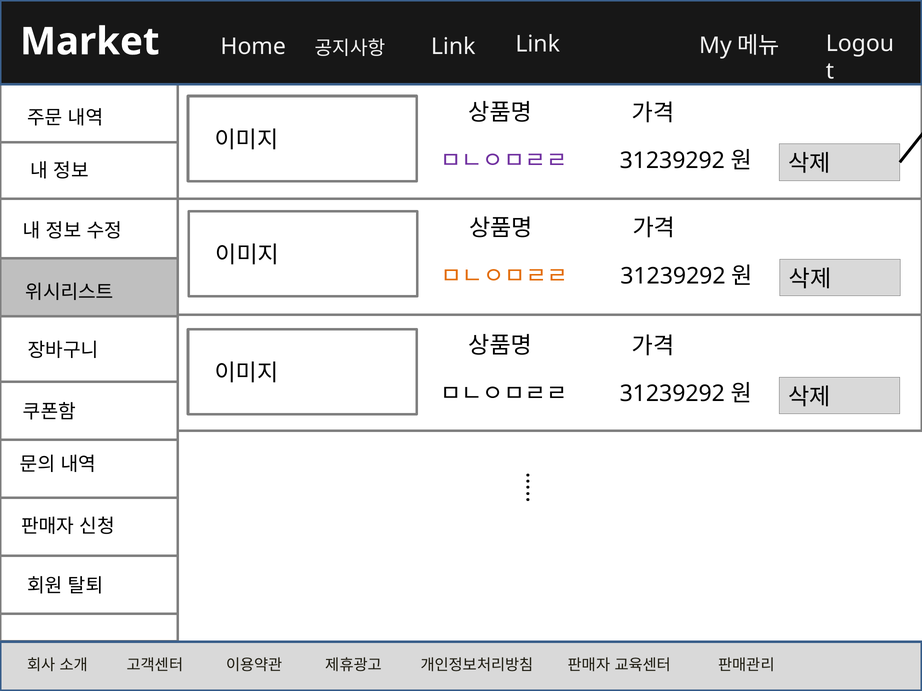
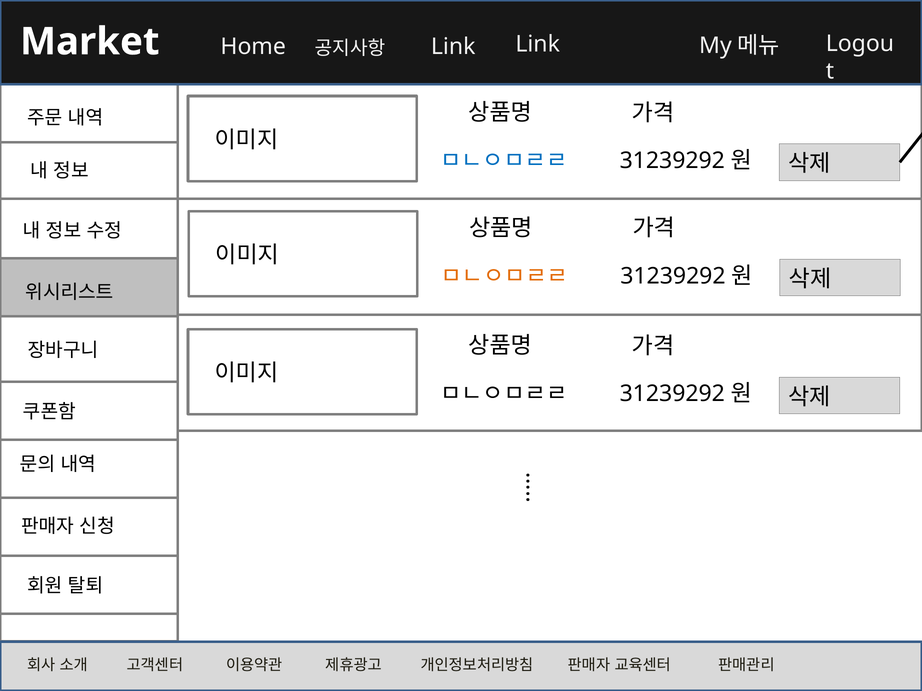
ㅁㄴㅇㅁㄹㄹ at (504, 161) colour: purple -> blue
